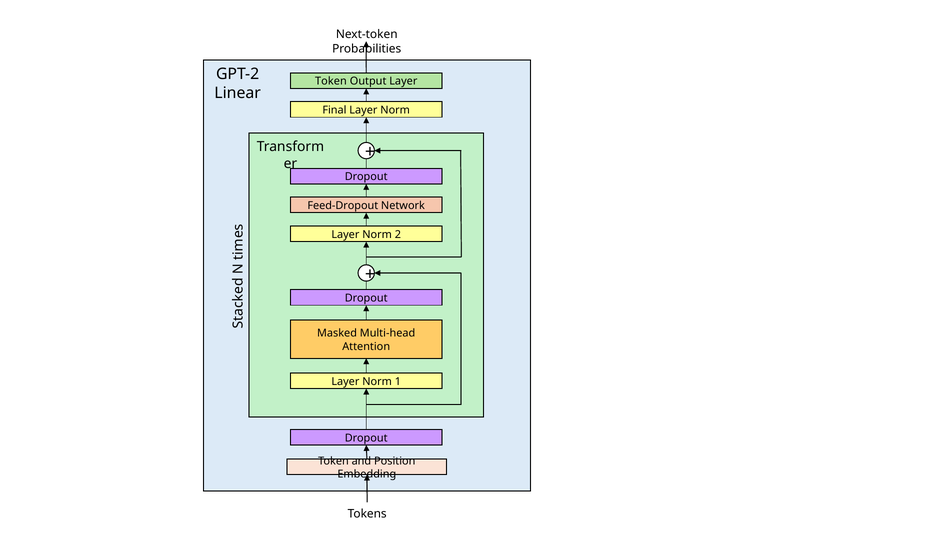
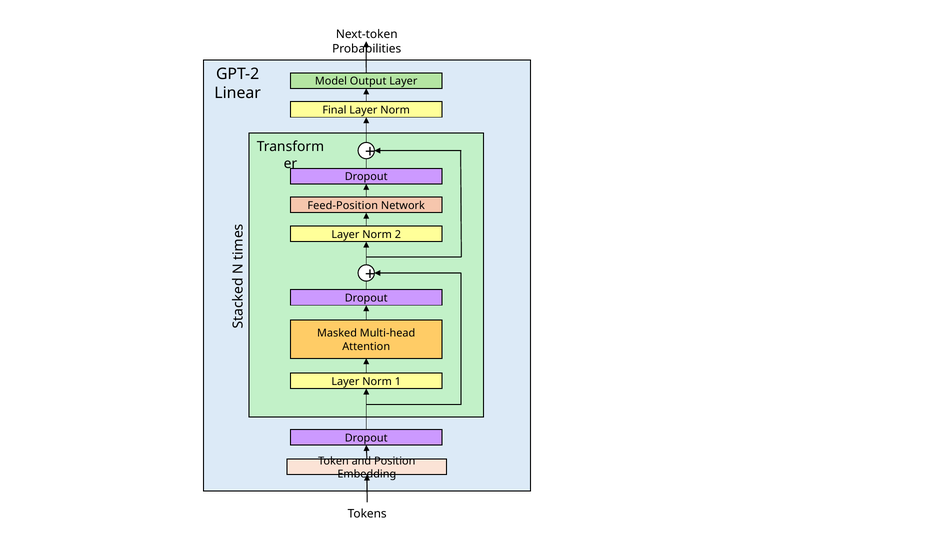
Token at (331, 81): Token -> Model
Feed-Dropout: Feed-Dropout -> Feed-Position
